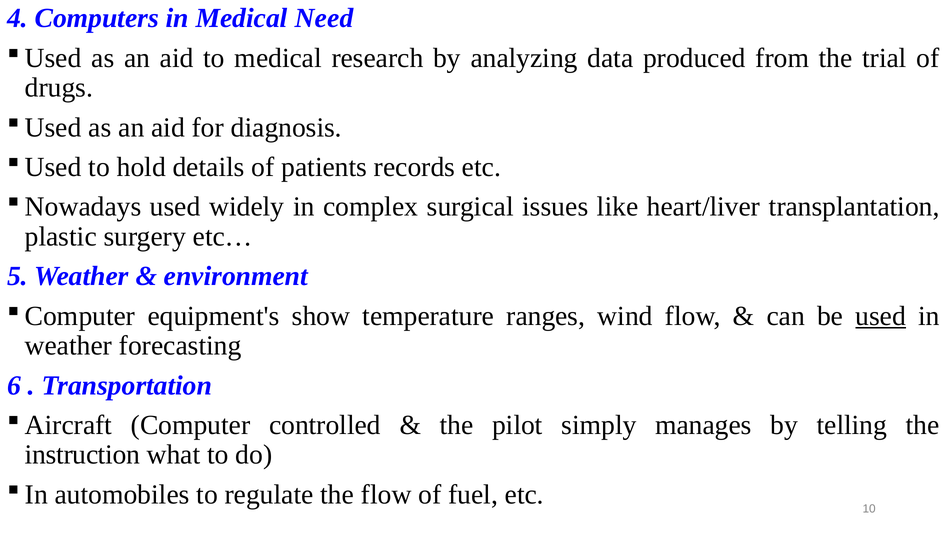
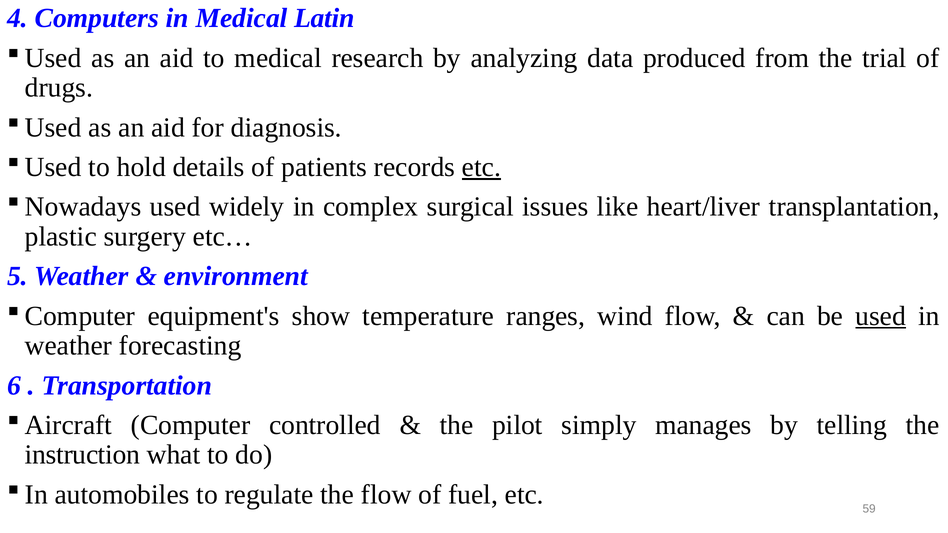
Need: Need -> Latin
etc at (482, 167) underline: none -> present
10: 10 -> 59
